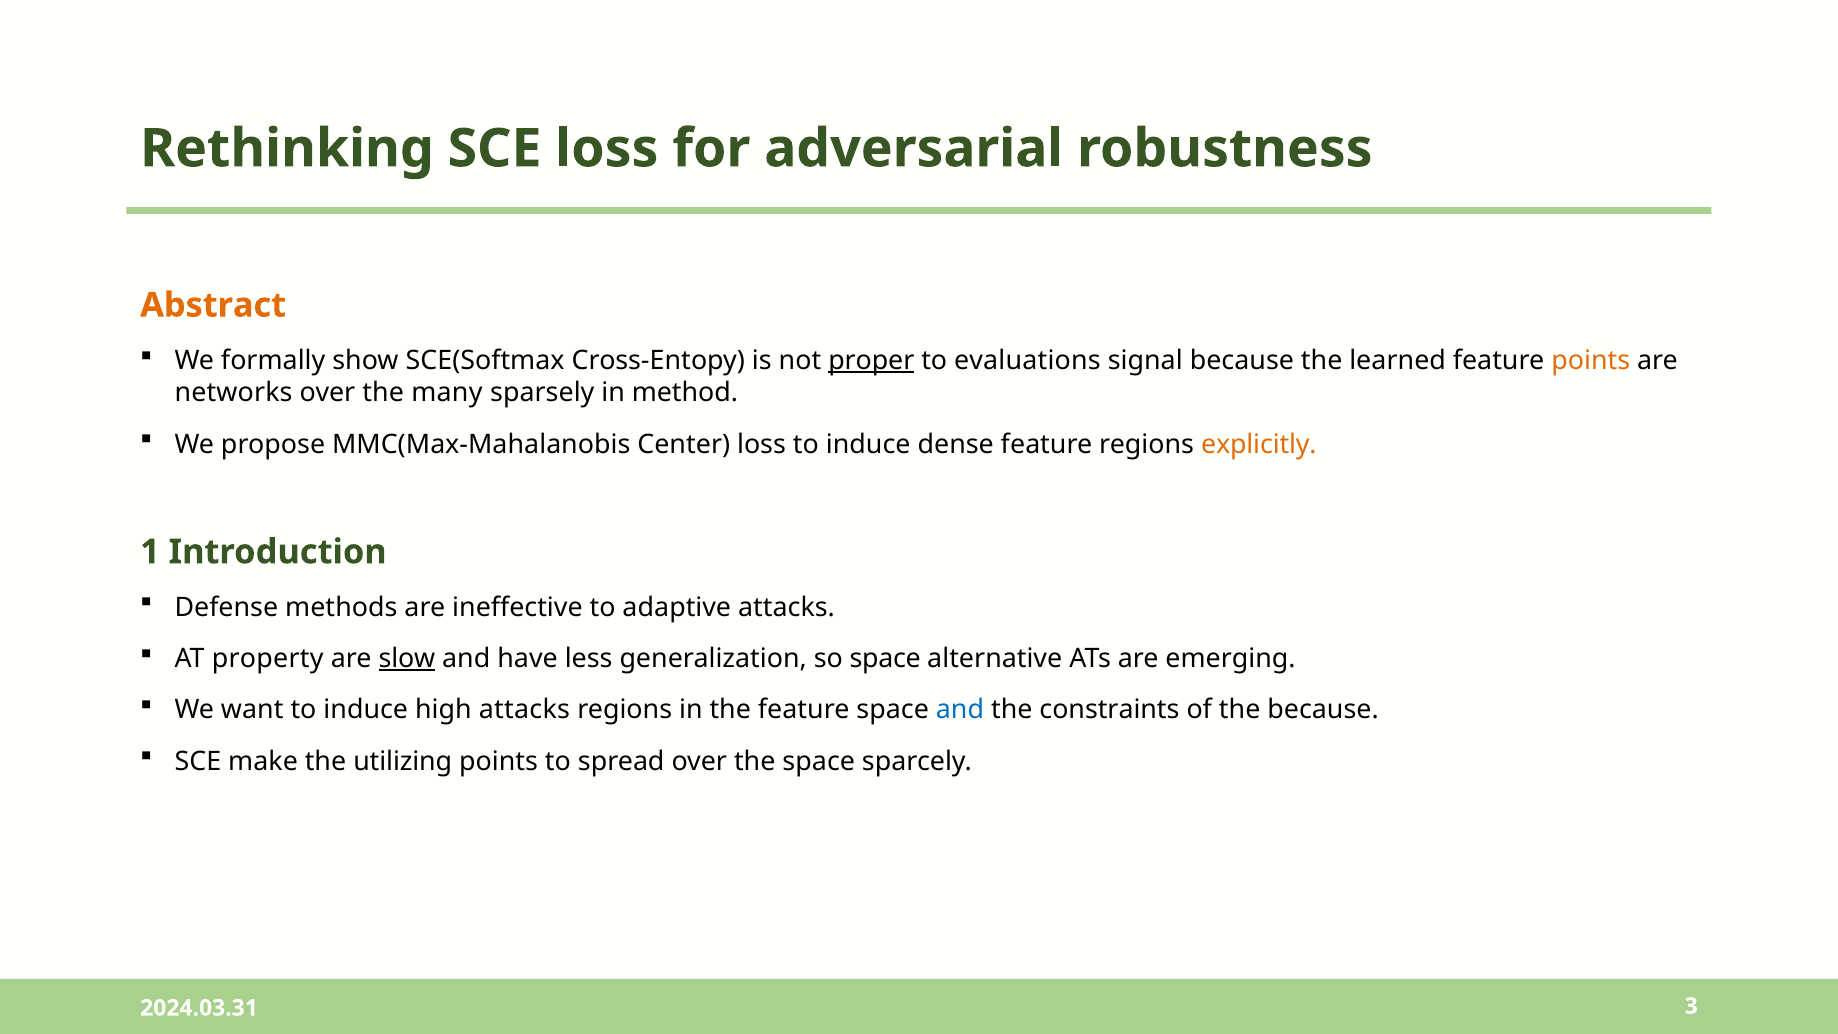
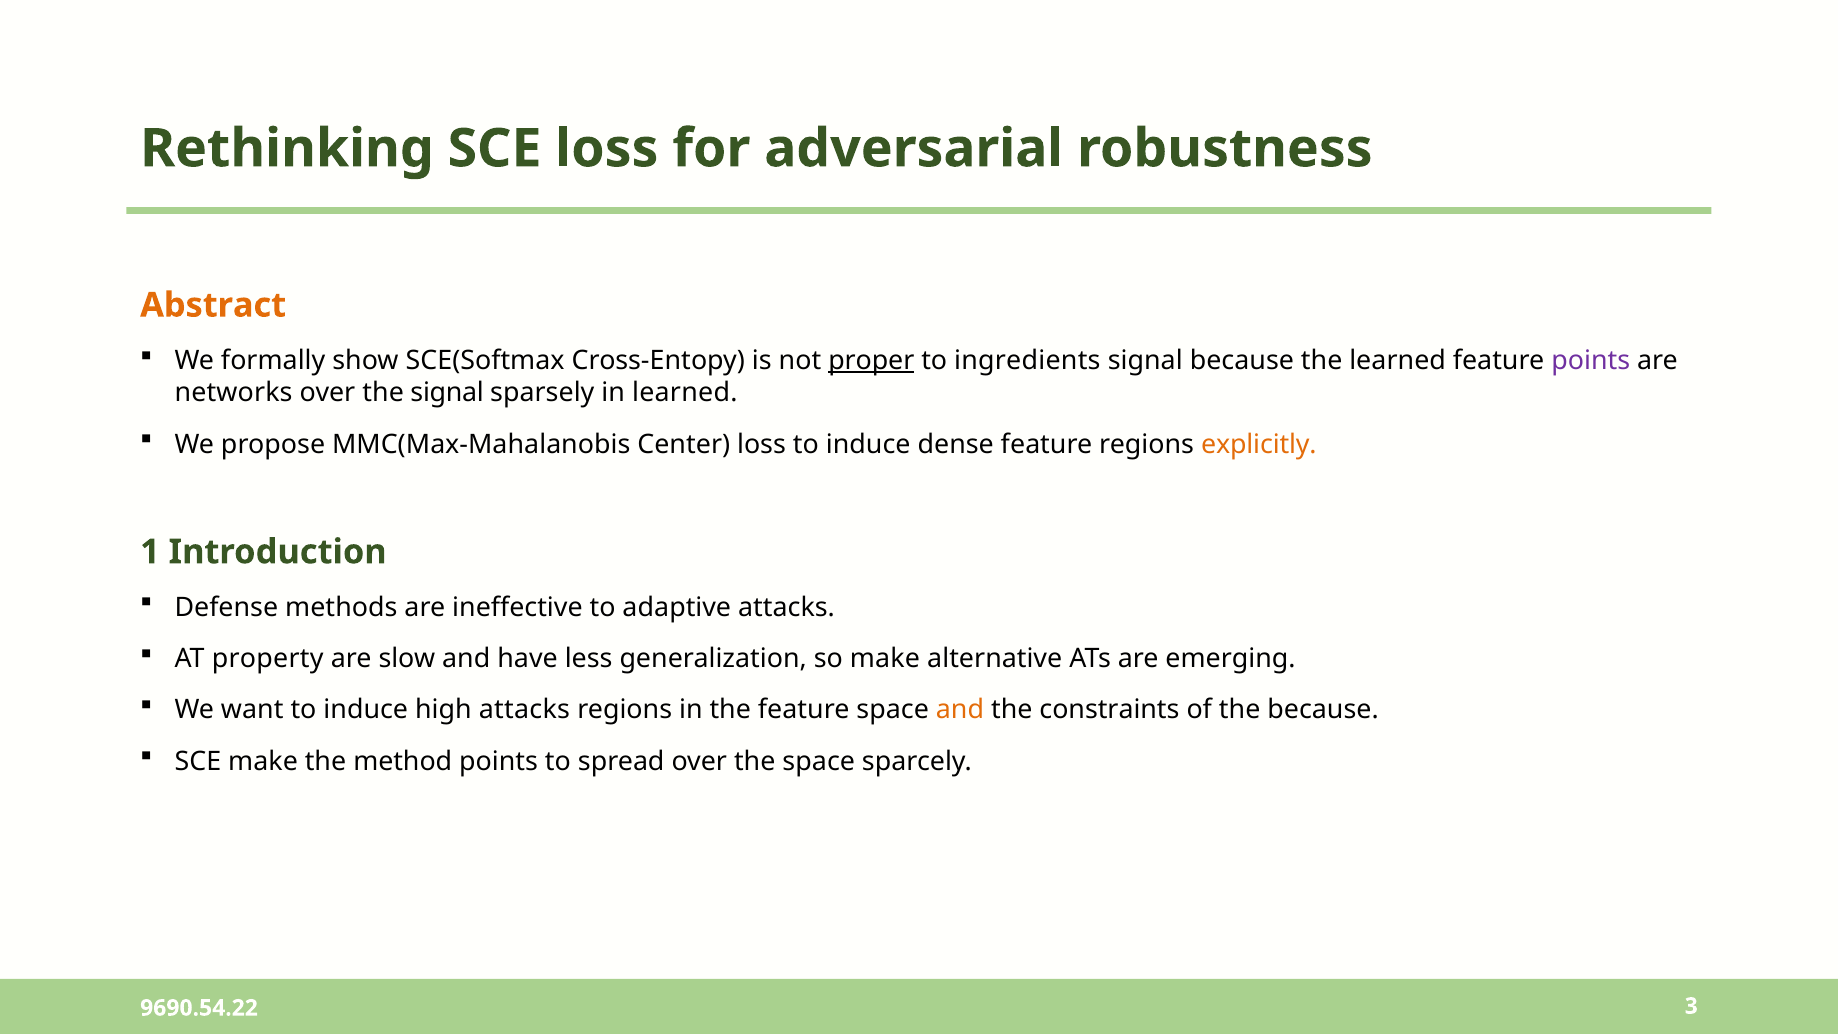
evaluations: evaluations -> ingredients
points at (1591, 361) colour: orange -> purple
the many: many -> signal
in method: method -> learned
slow underline: present -> none
so space: space -> make
and at (960, 710) colour: blue -> orange
utilizing: utilizing -> method
2024.03.31: 2024.03.31 -> 9690.54.22
